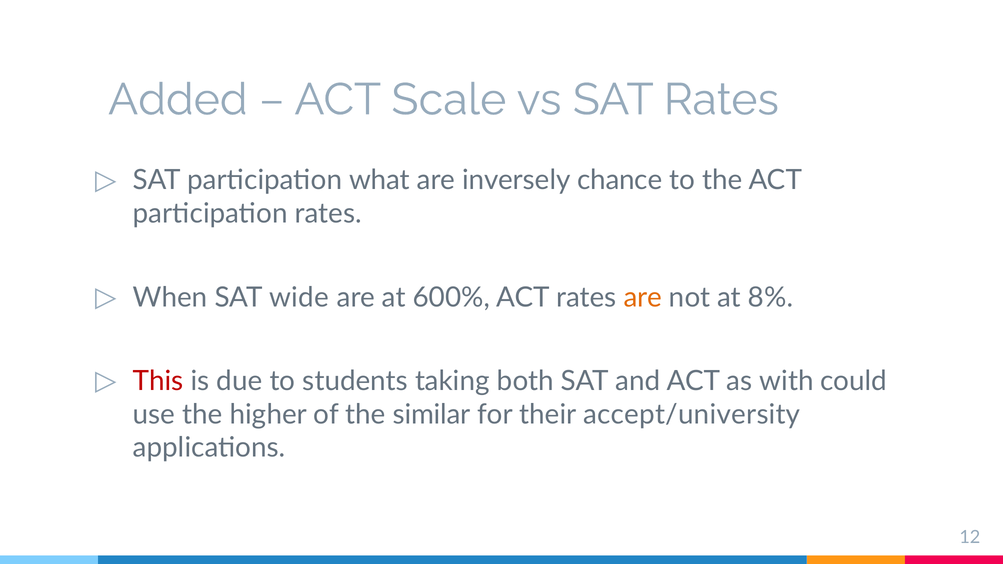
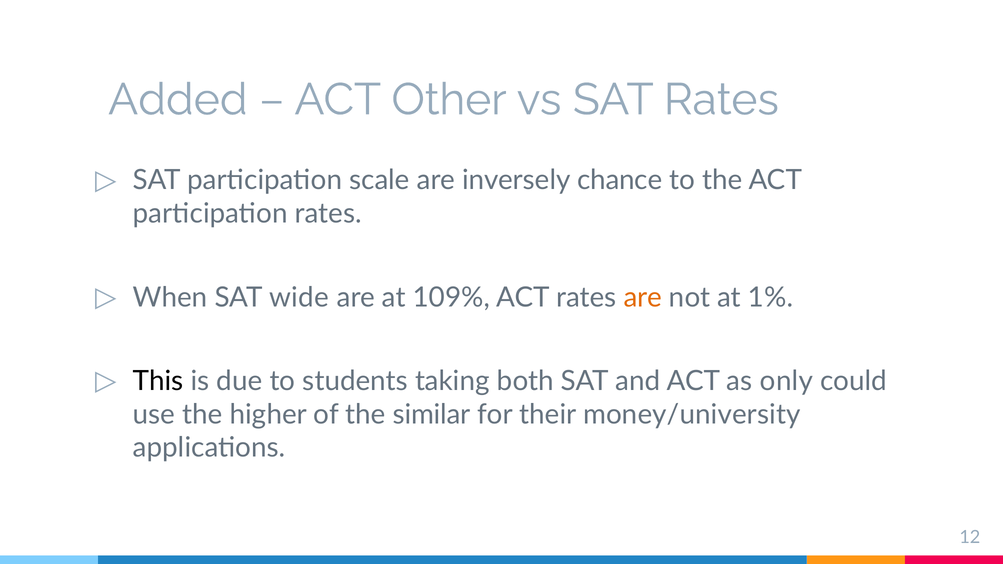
Scale: Scale -> Other
what: what -> scale
600%: 600% -> 109%
8%: 8% -> 1%
This colour: red -> black
with: with -> only
accept/university: accept/university -> money/university
